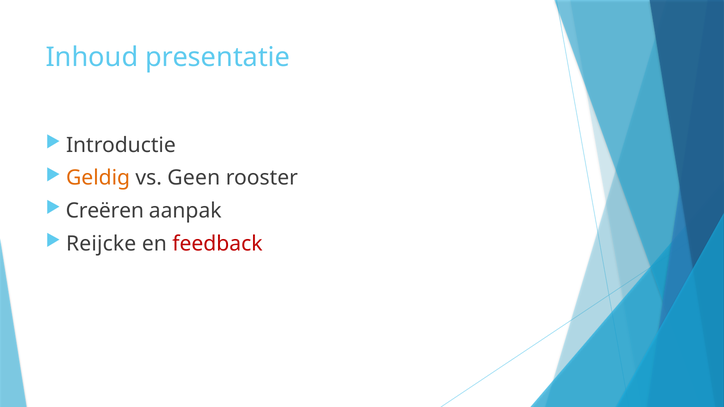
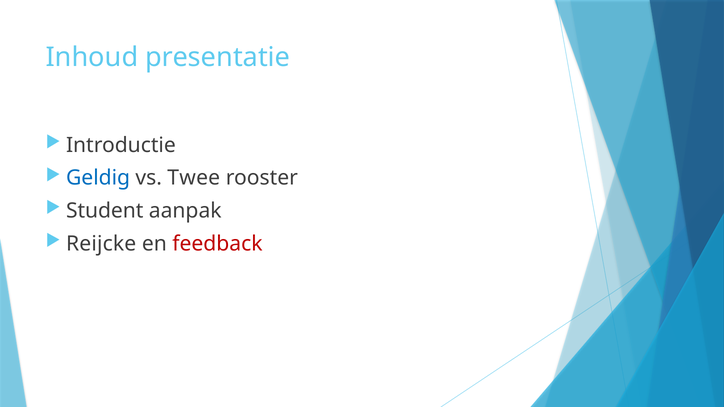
Geldig colour: orange -> blue
Geen: Geen -> Twee
Creëren: Creëren -> Student
